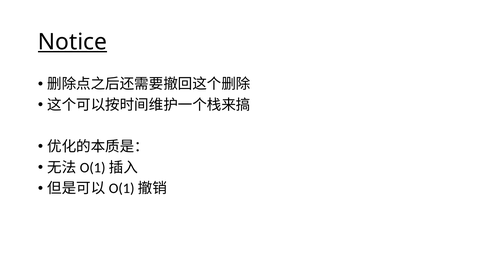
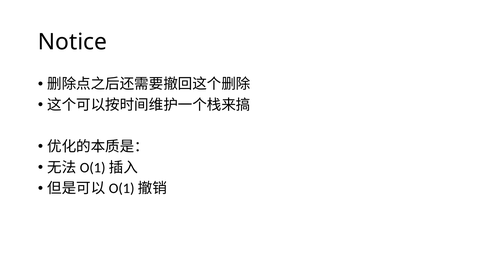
Notice underline: present -> none
